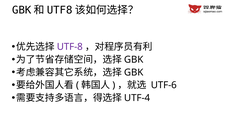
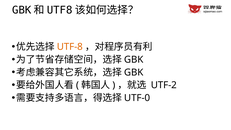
UTF-8 colour: purple -> orange
UTF-6: UTF-6 -> UTF-2
UTF-4: UTF-4 -> UTF-0
